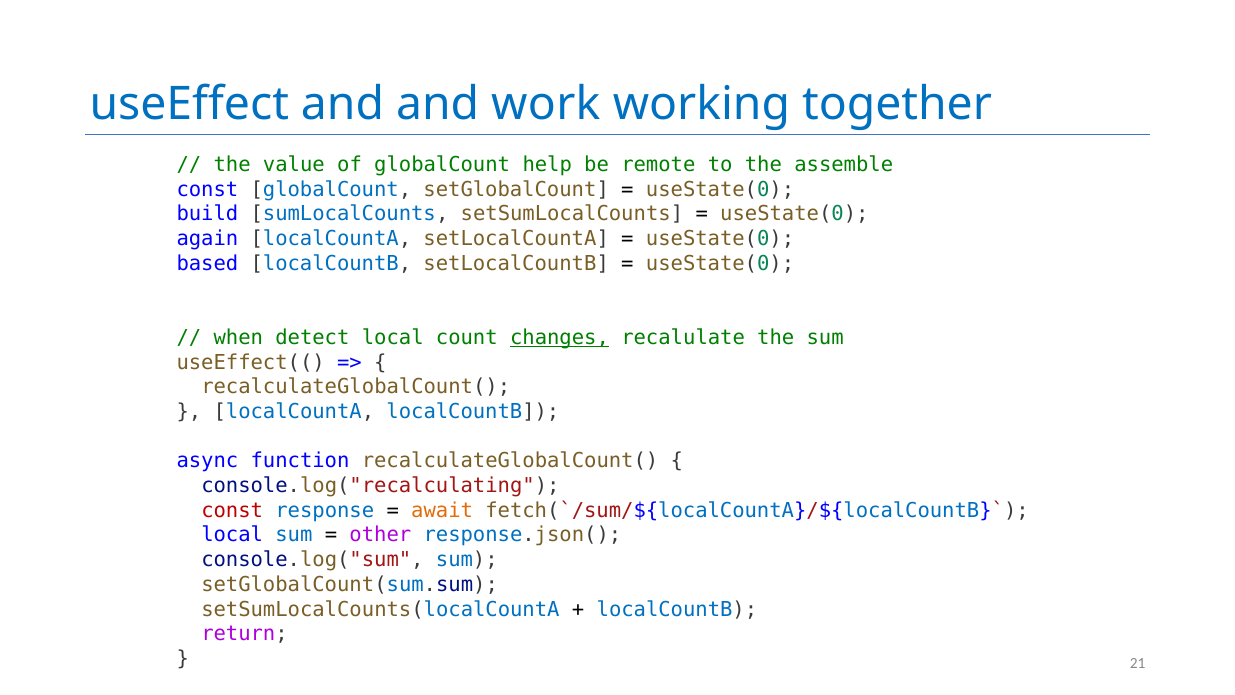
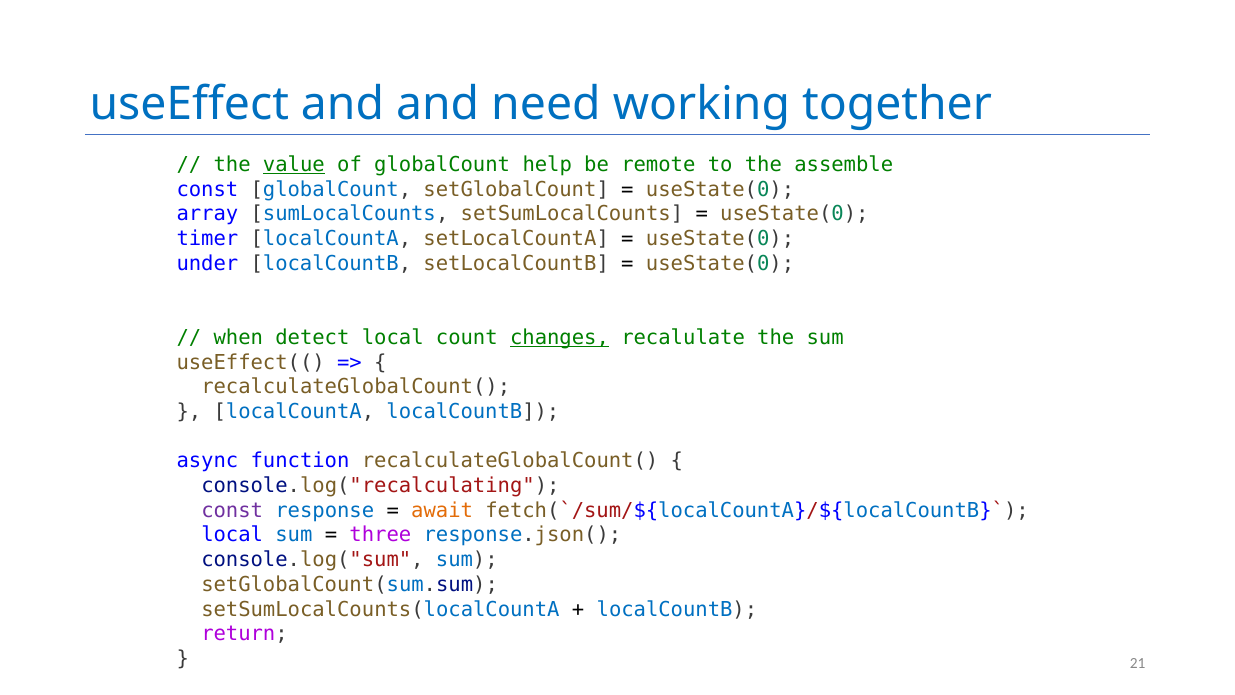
work: work -> need
value underline: none -> present
build: build -> array
again: again -> timer
based: based -> under
const at (232, 510) colour: red -> purple
other: other -> three
